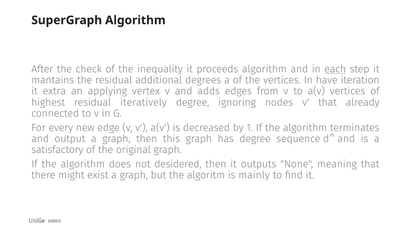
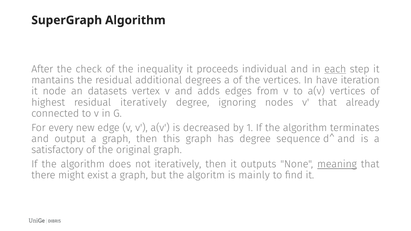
proceeds algorithm: algorithm -> individual
extra: extra -> node
applying: applying -> datasets
not desidered: desidered -> iteratively
meaning underline: none -> present
